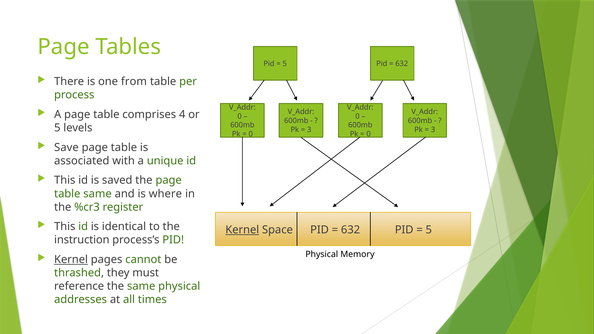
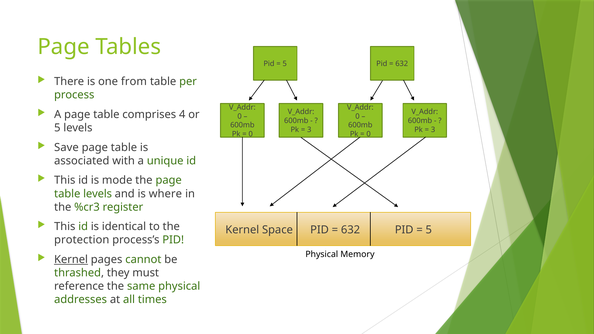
saved: saved -> mode
table same: same -> levels
Kernel at (242, 230) underline: present -> none
instruction: instruction -> protection
